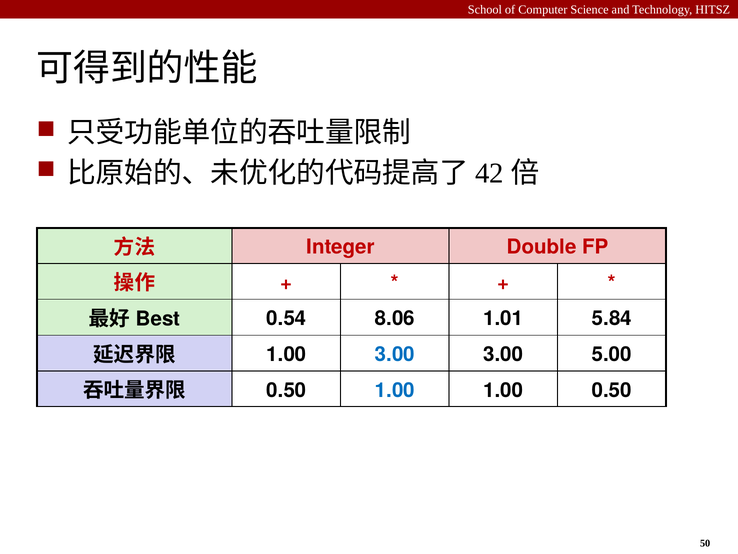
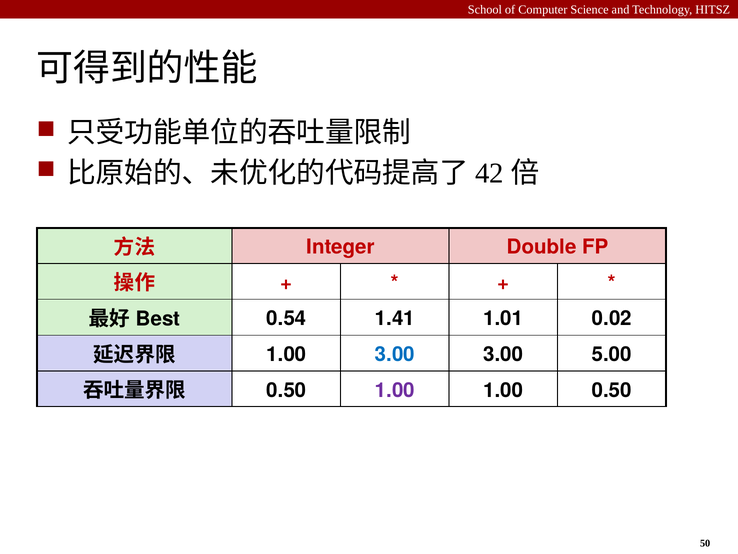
8.06: 8.06 -> 1.41
5.84: 5.84 -> 0.02
1.00 at (395, 390) colour: blue -> purple
